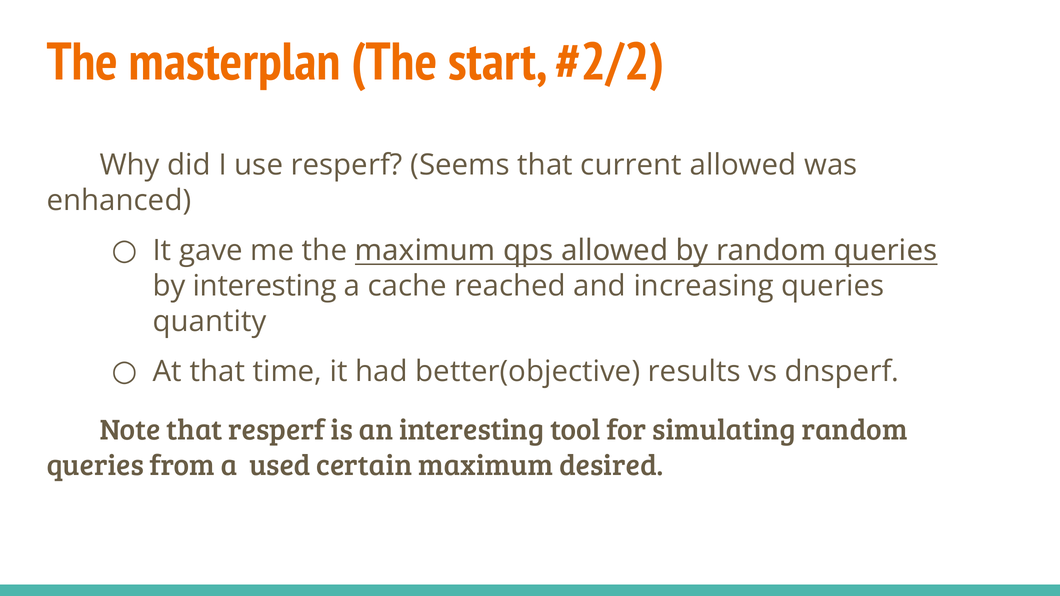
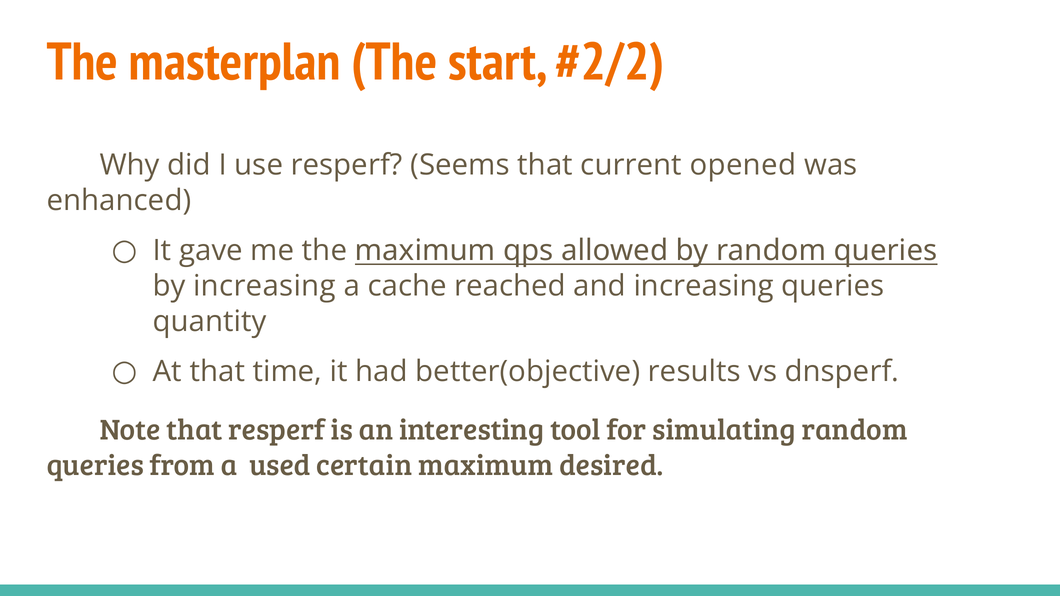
current allowed: allowed -> opened
by interesting: interesting -> increasing
